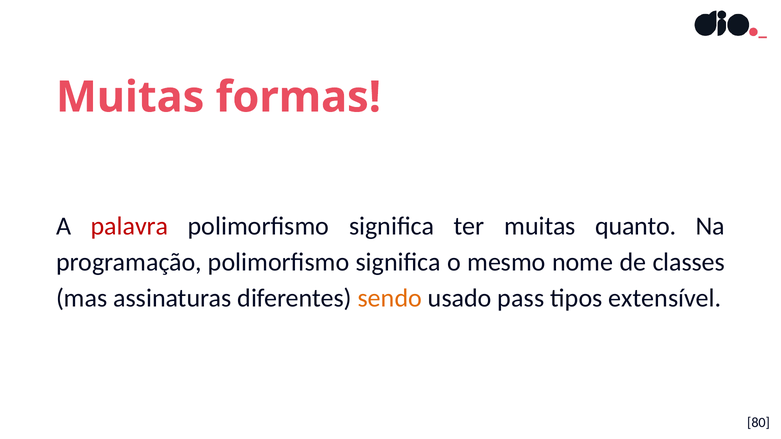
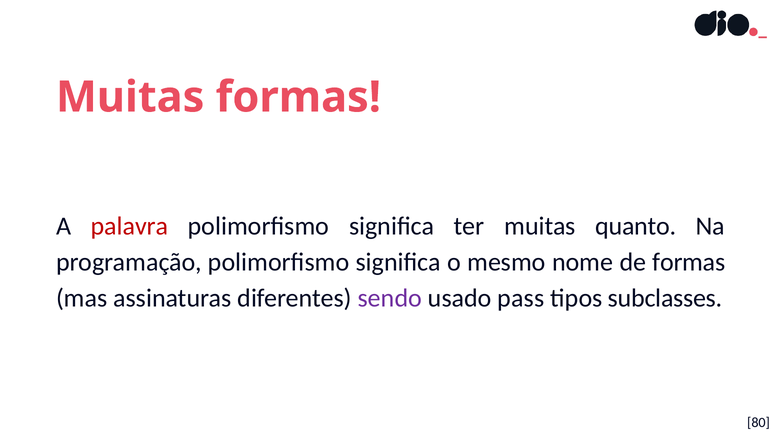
de classes: classes -> formas
sendo colour: orange -> purple
extensível: extensível -> subclasses
